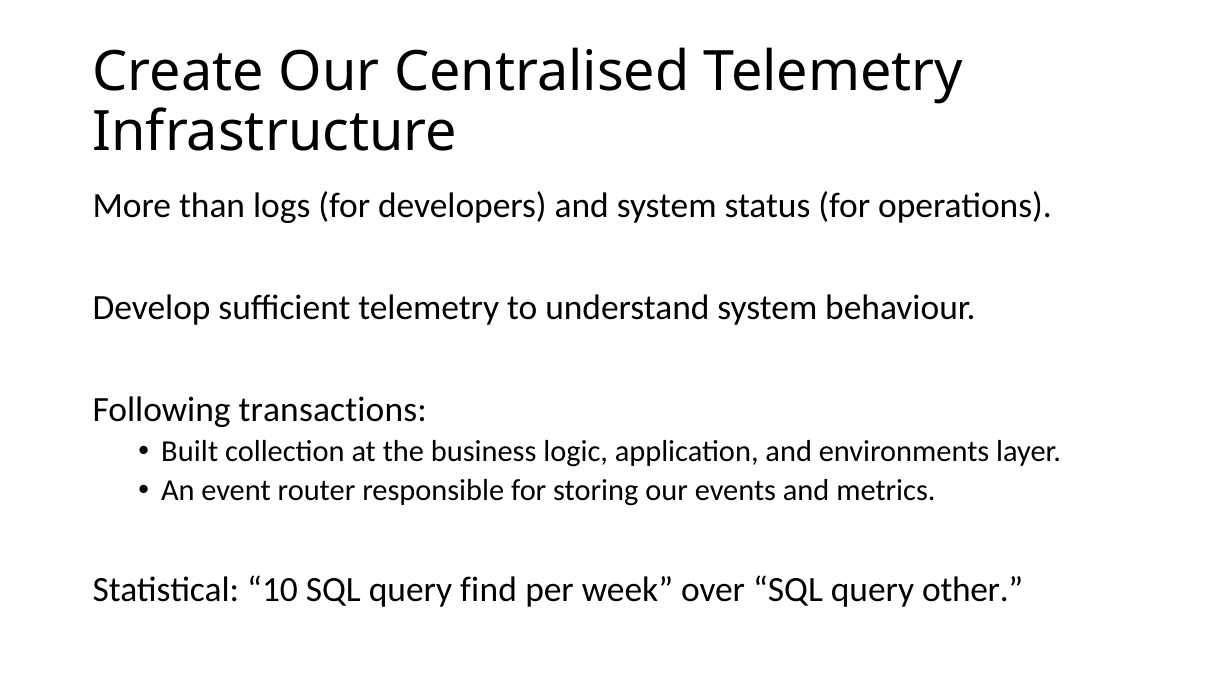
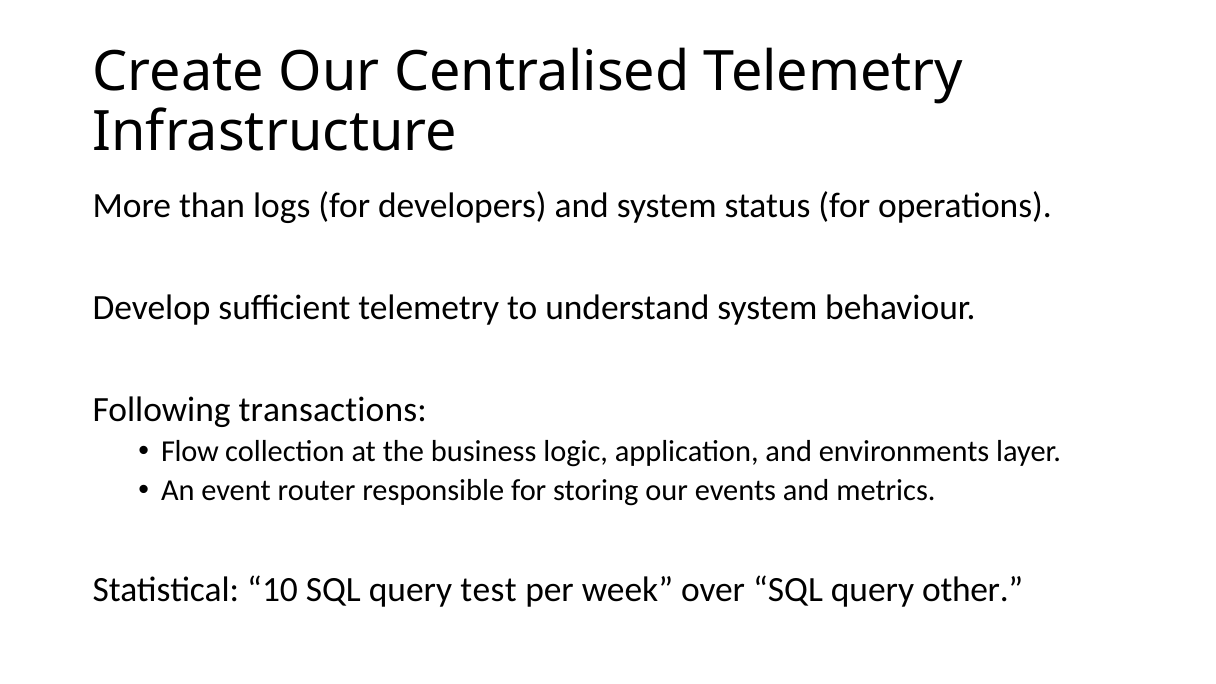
Built: Built -> Flow
find: find -> test
